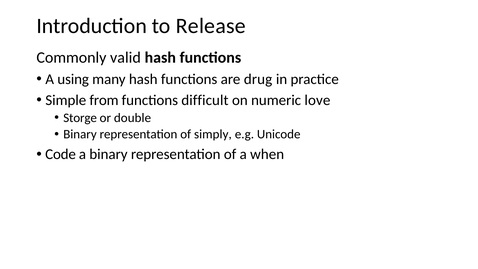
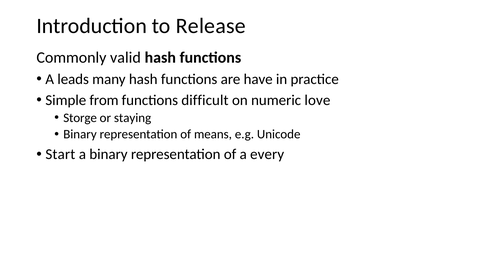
using: using -> leads
drug: drug -> have
double: double -> staying
simply: simply -> means
Code: Code -> Start
when: when -> every
